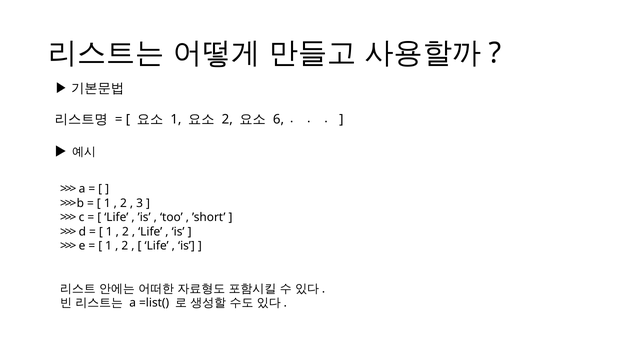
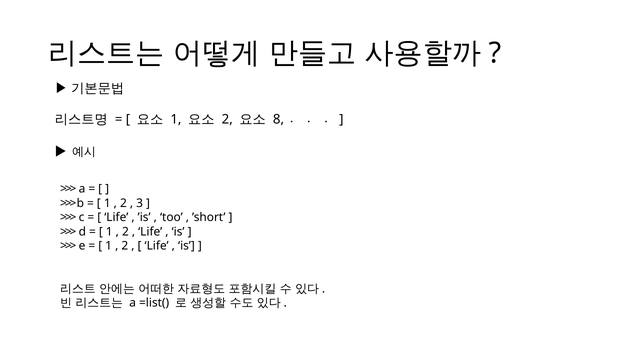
6: 6 -> 8
